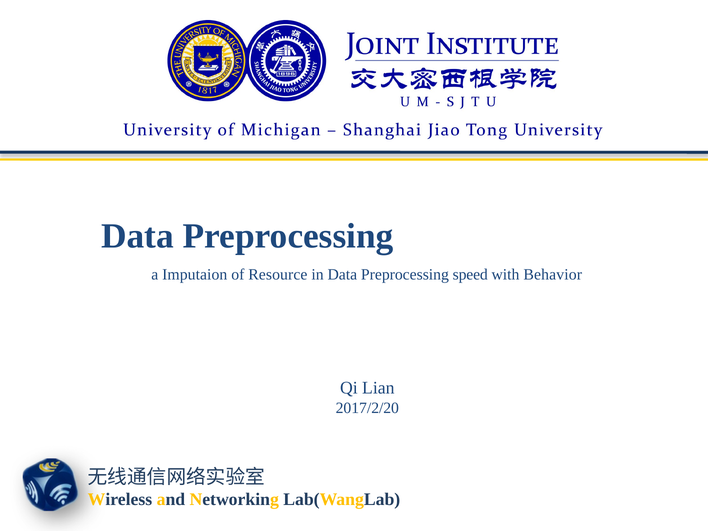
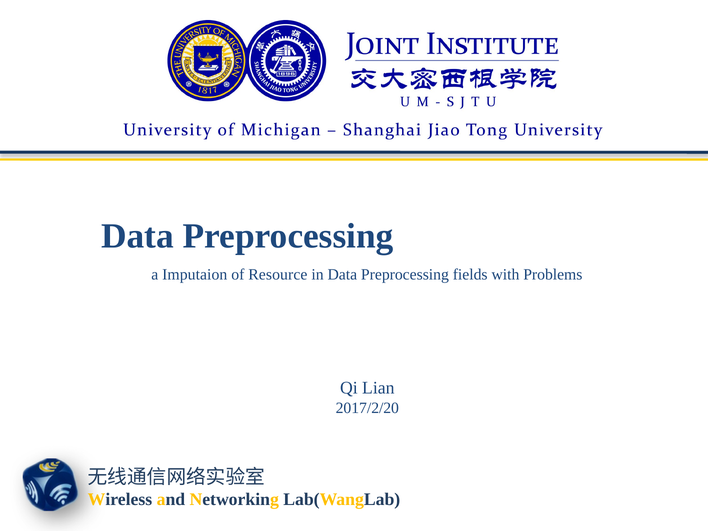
speed: speed -> fields
Behavior: Behavior -> Problems
